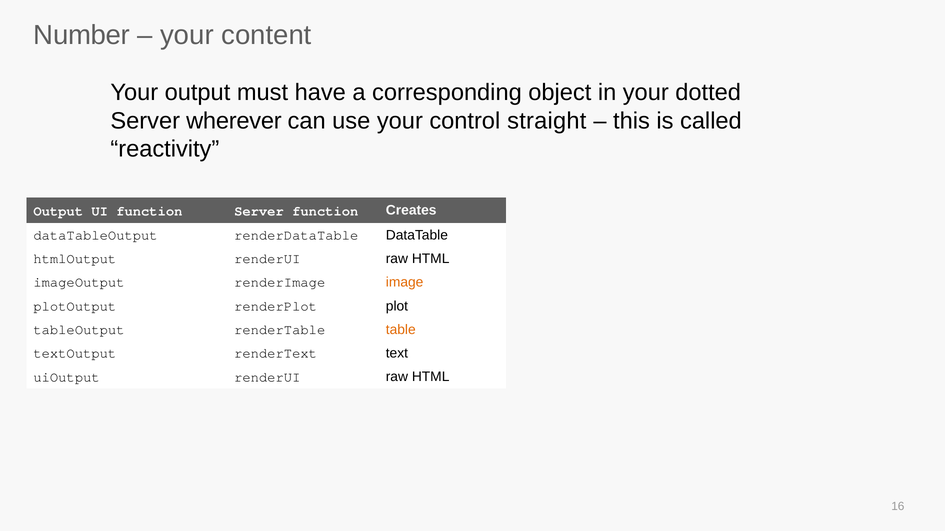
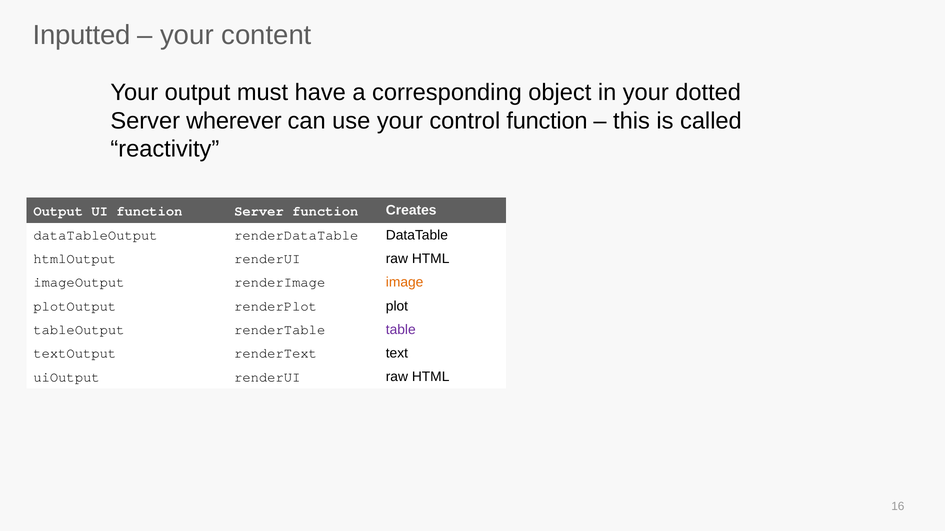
Number: Number -> Inputted
control straight: straight -> function
table colour: orange -> purple
